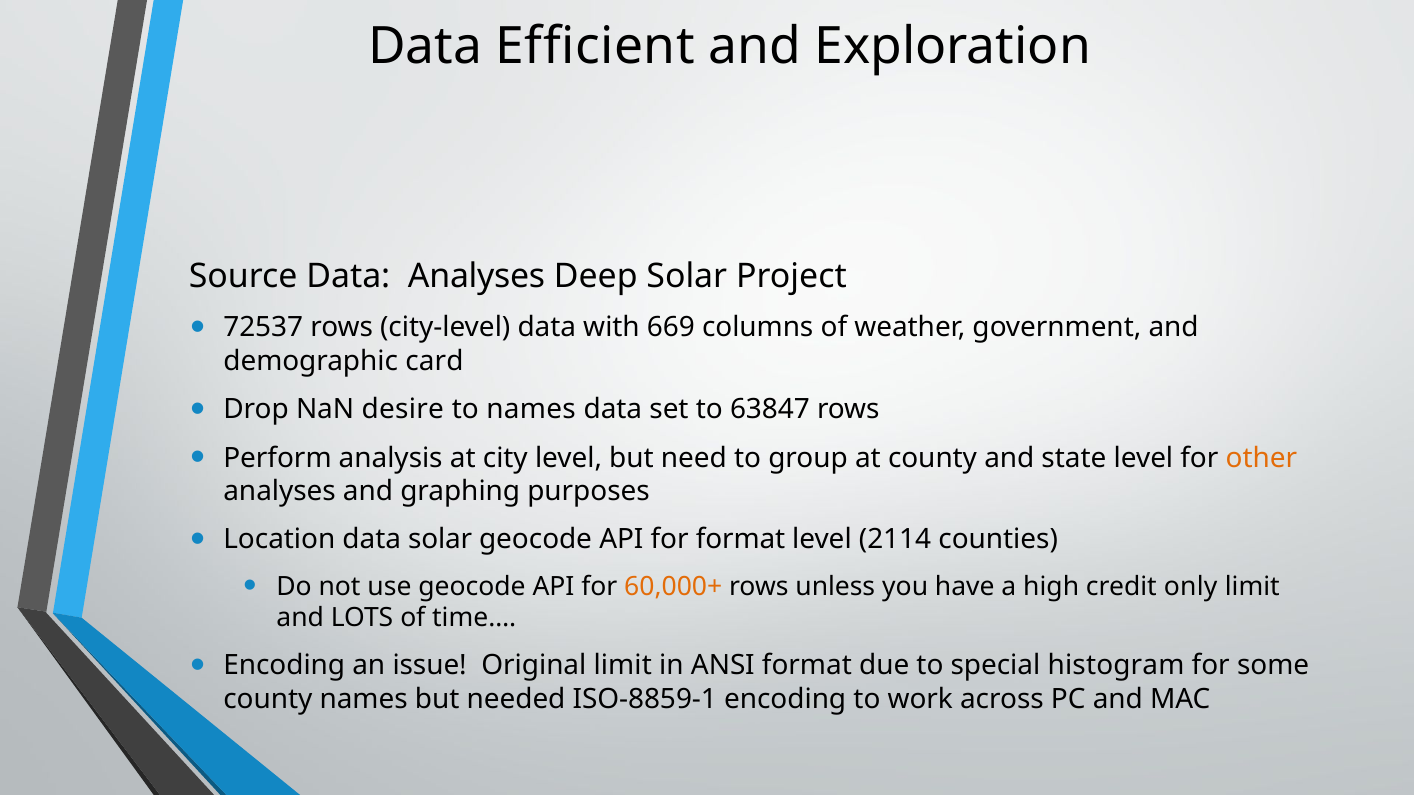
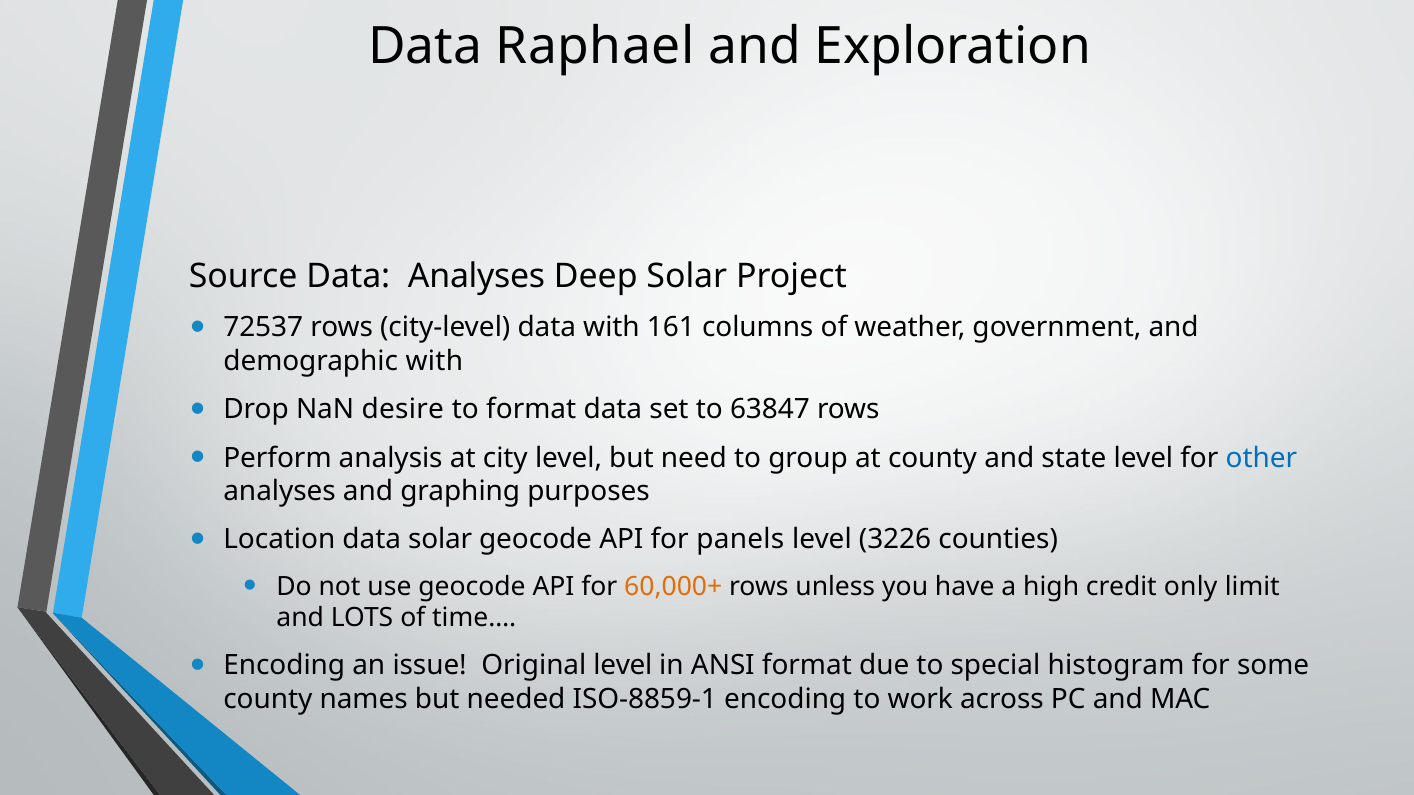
Efficient: Efficient -> Raphael
669: 669 -> 161
demographic card: card -> with
to names: names -> format
other colour: orange -> blue
for format: format -> panels
2114: 2114 -> 3226
Original limit: limit -> level
